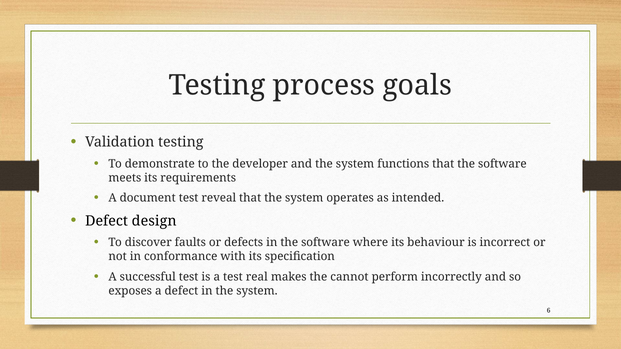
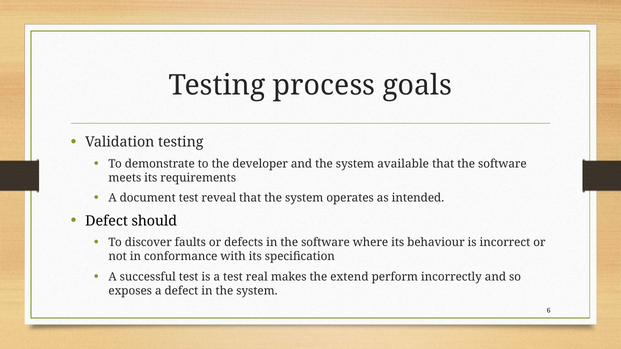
functions: functions -> available
design: design -> should
cannot: cannot -> extend
